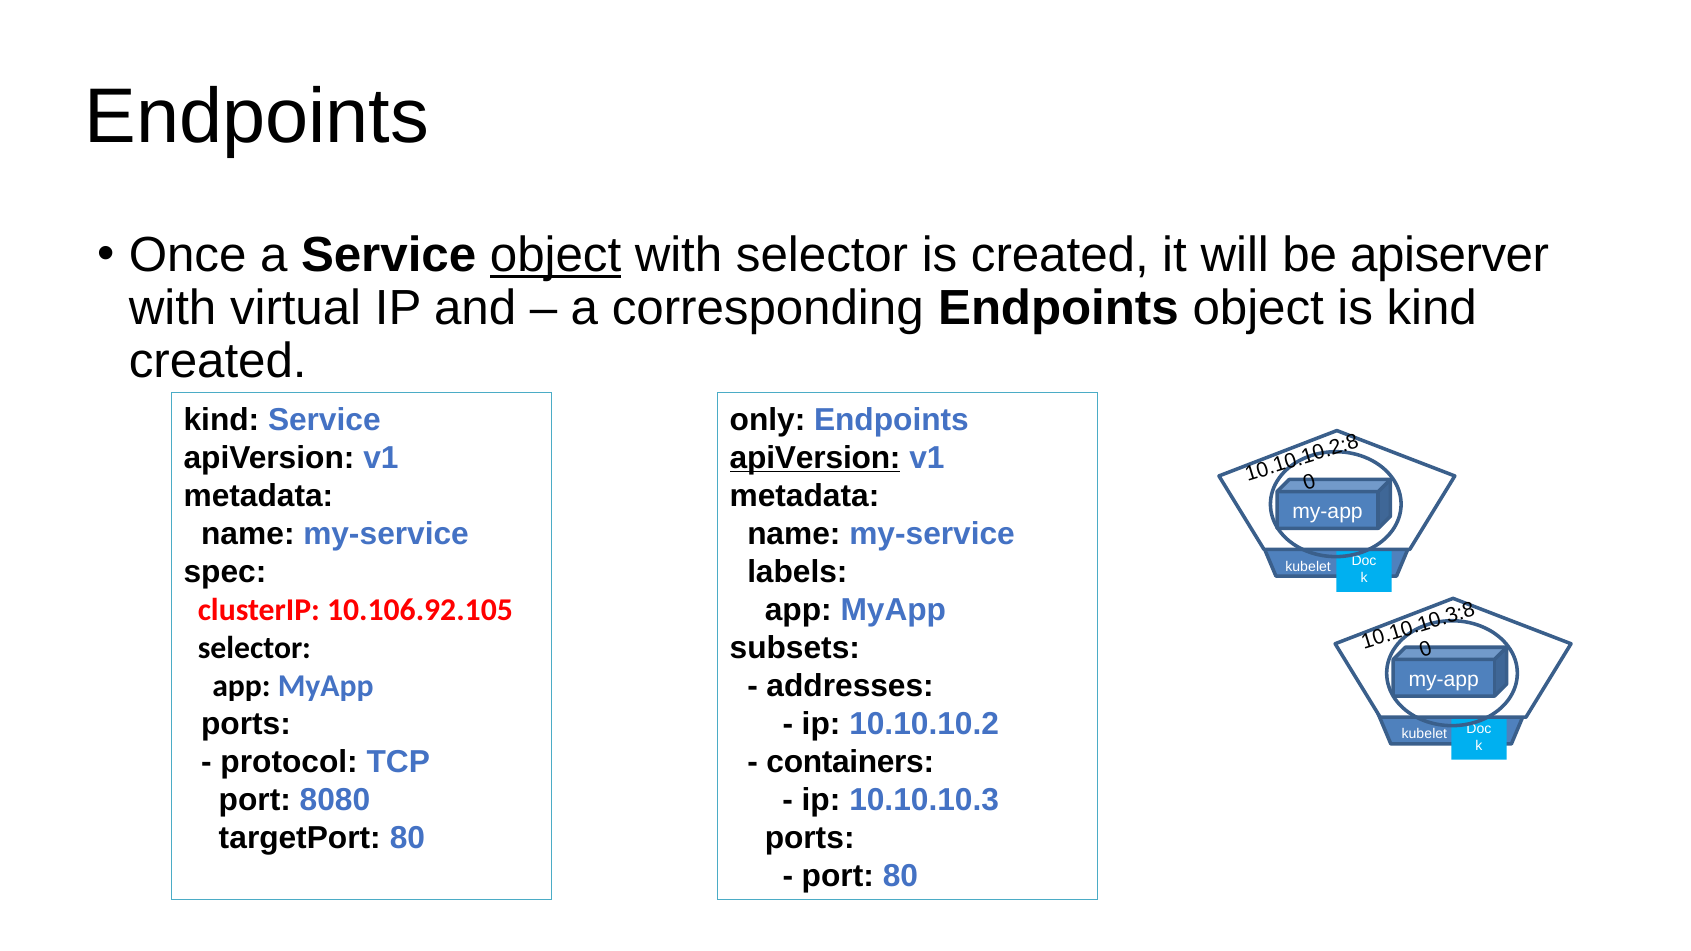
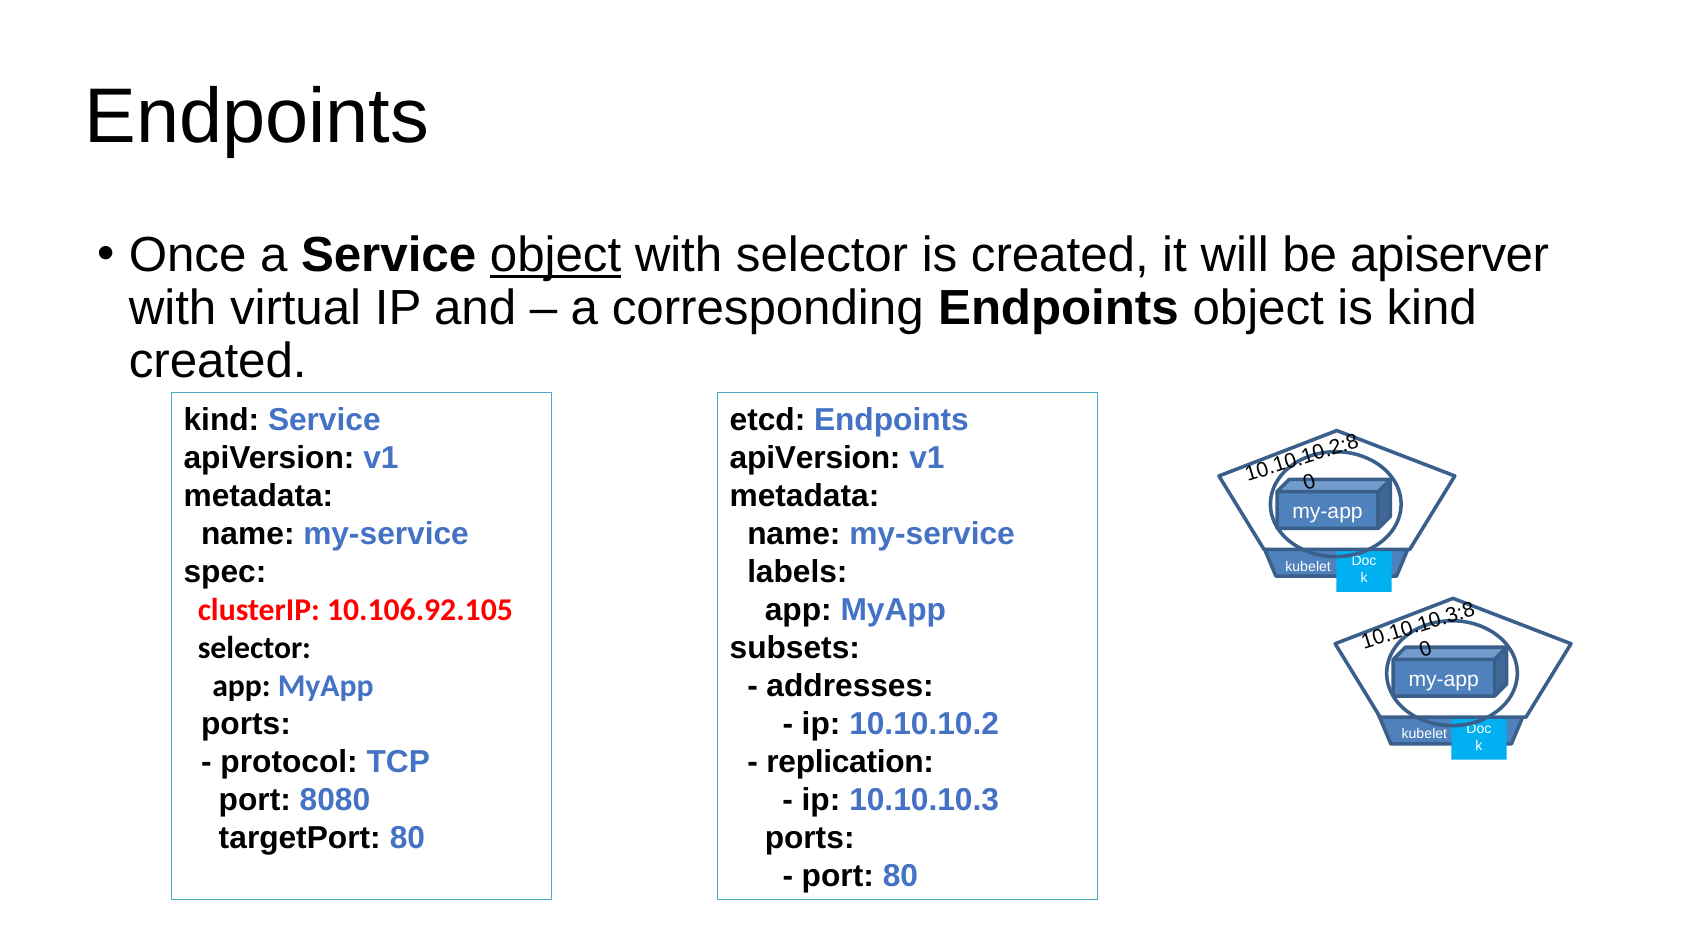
only: only -> etcd
apiVersion at (815, 458) underline: present -> none
containers: containers -> replication
